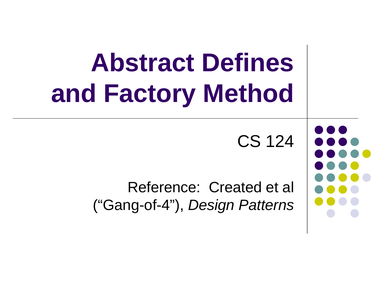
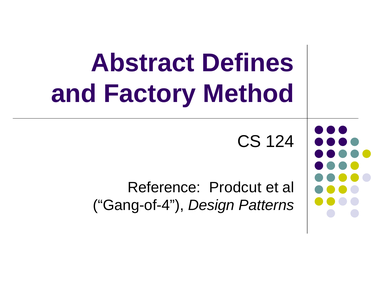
Created: Created -> Prodcut
